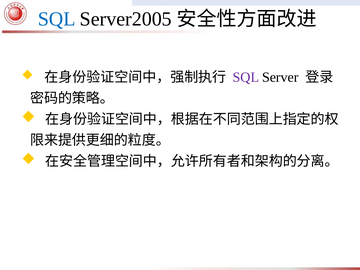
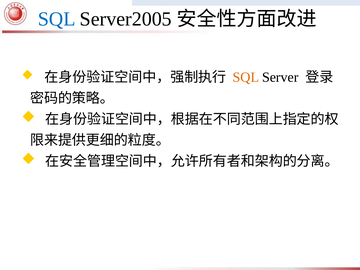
SQL at (246, 77) colour: purple -> orange
